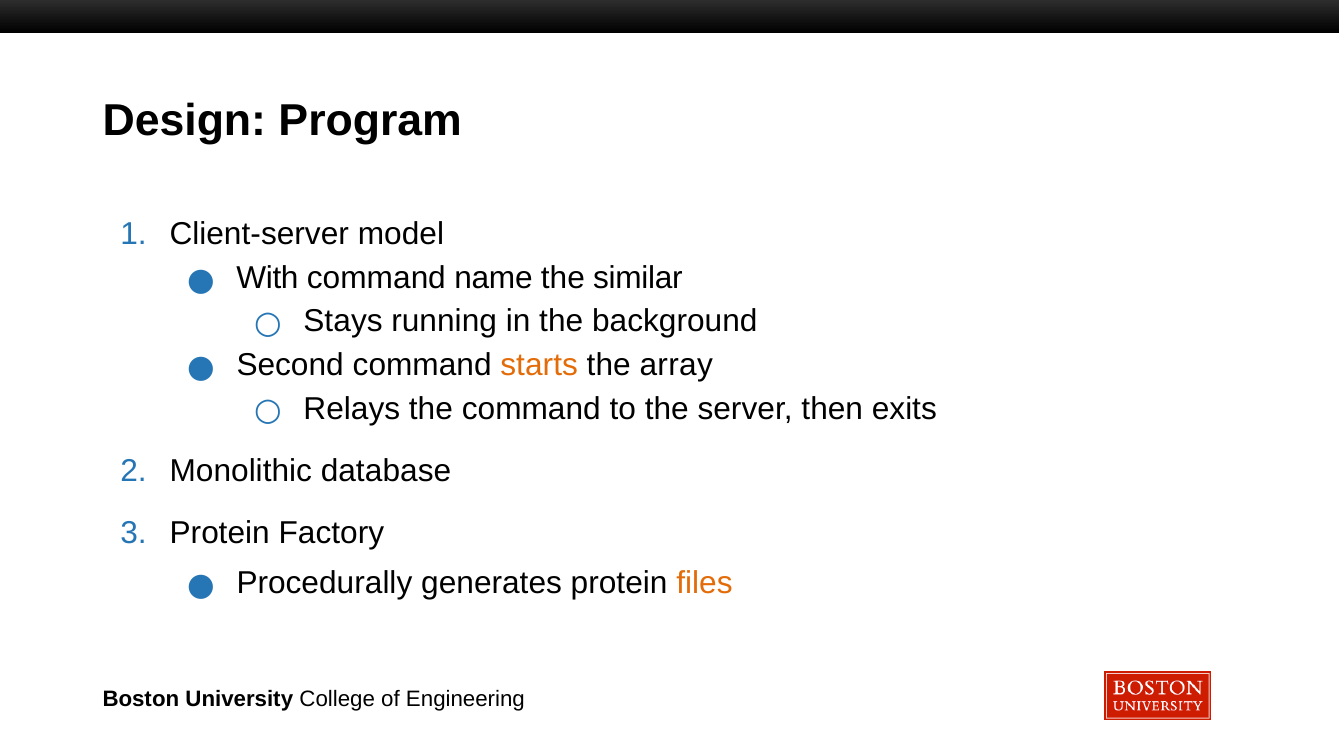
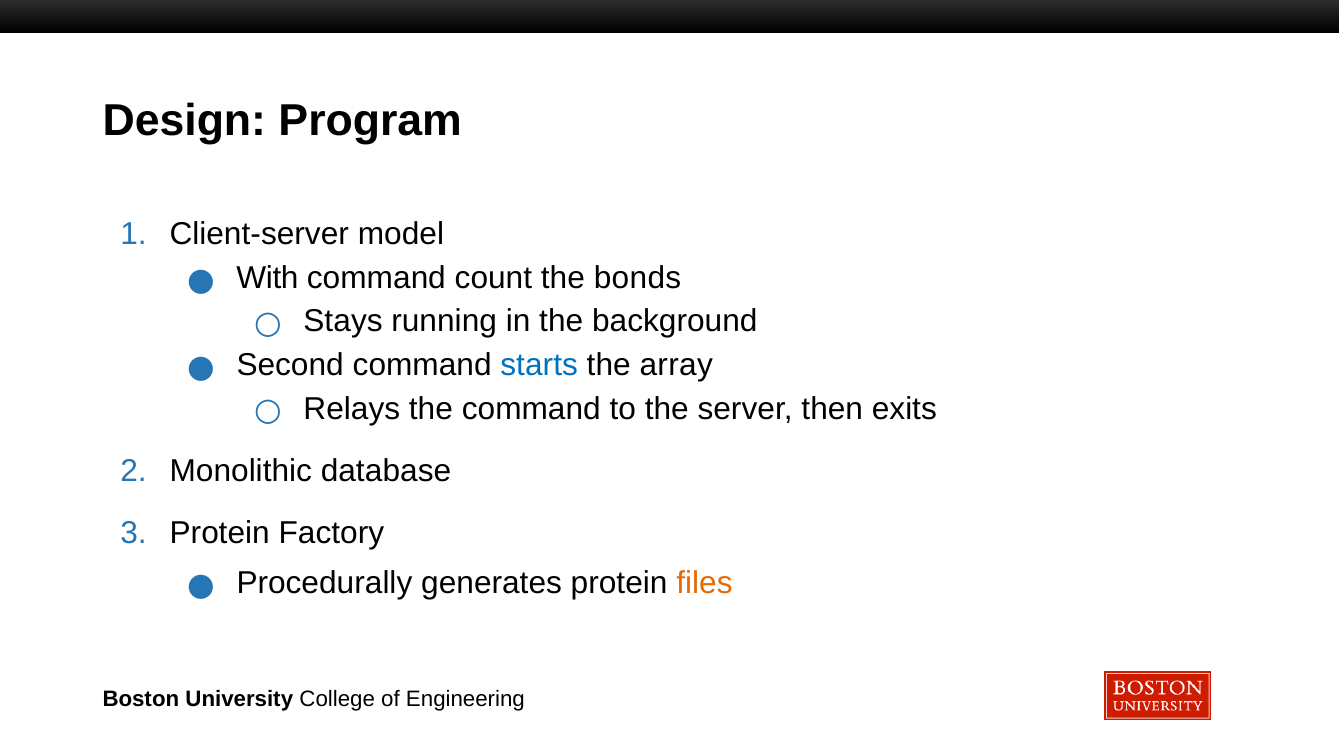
name: name -> count
similar: similar -> bonds
starts colour: orange -> blue
